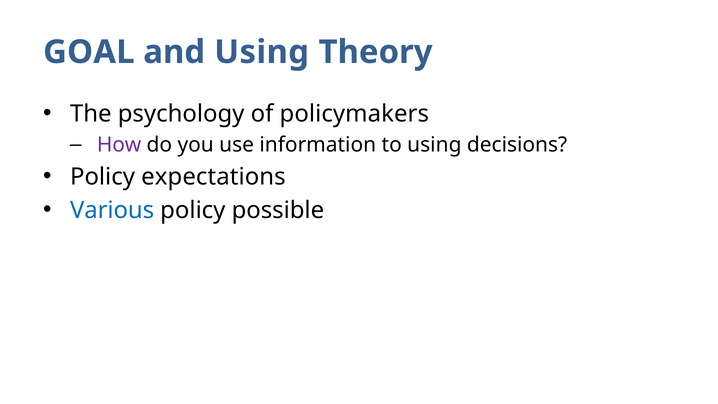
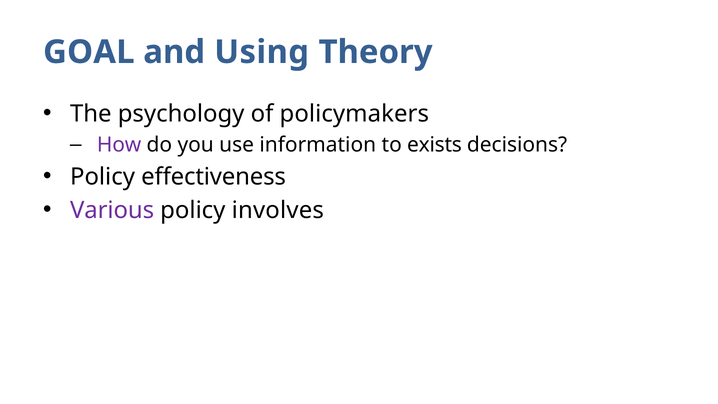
to using: using -> exists
expectations: expectations -> effectiveness
Various colour: blue -> purple
possible: possible -> involves
